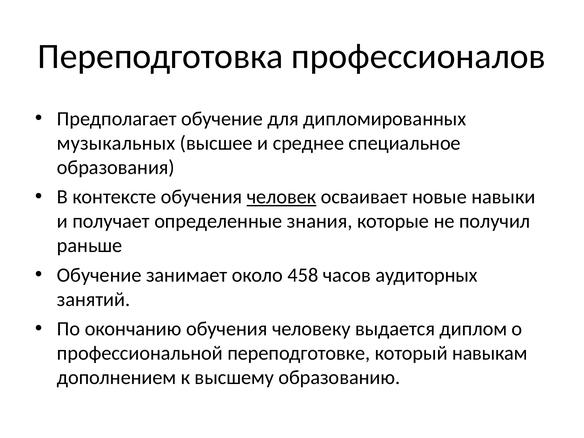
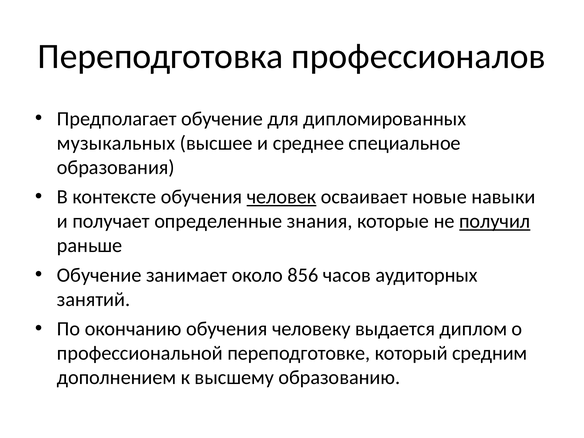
получил underline: none -> present
458: 458 -> 856
навыкам: навыкам -> средним
